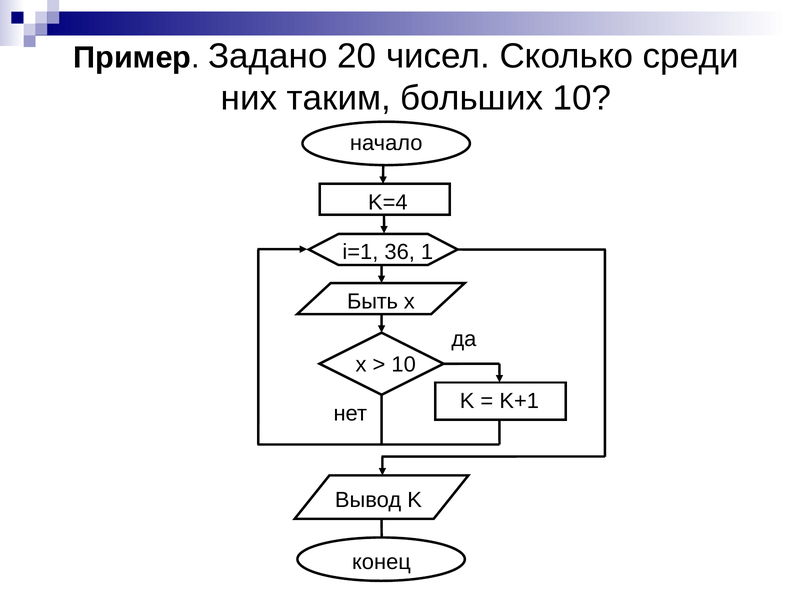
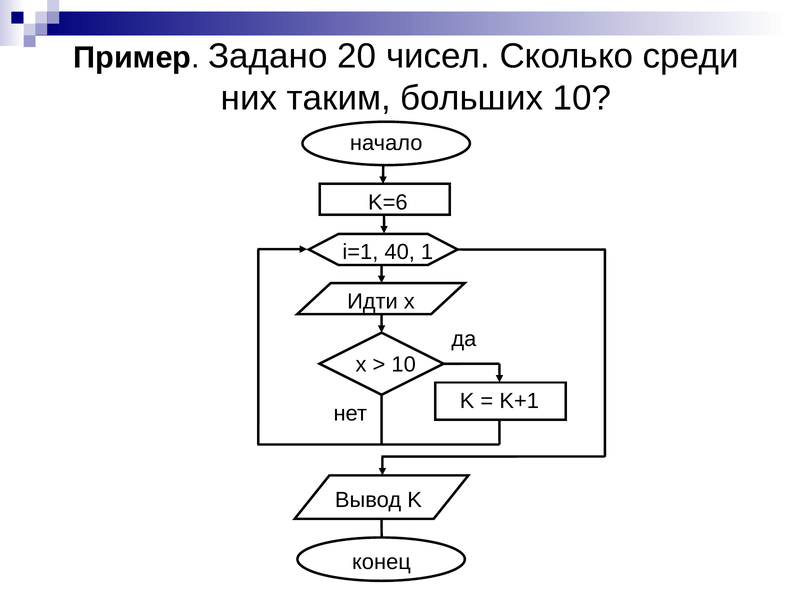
K=4: K=4 -> K=6
36: 36 -> 40
Быть: Быть -> Идти
